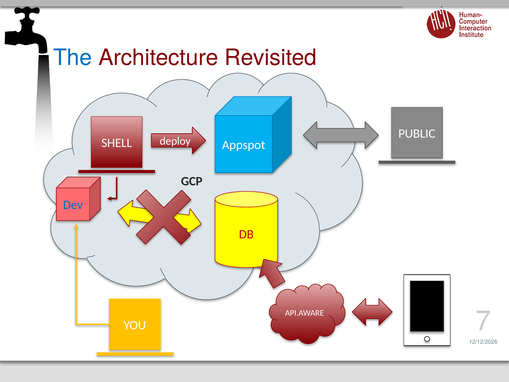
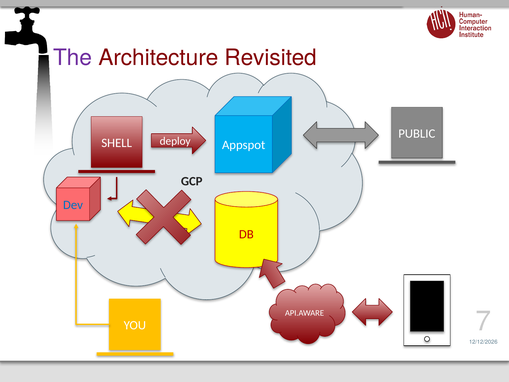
The colour: blue -> purple
